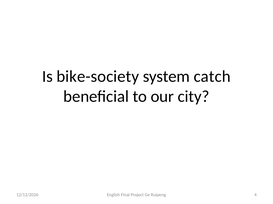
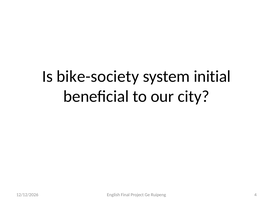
catch: catch -> initial
